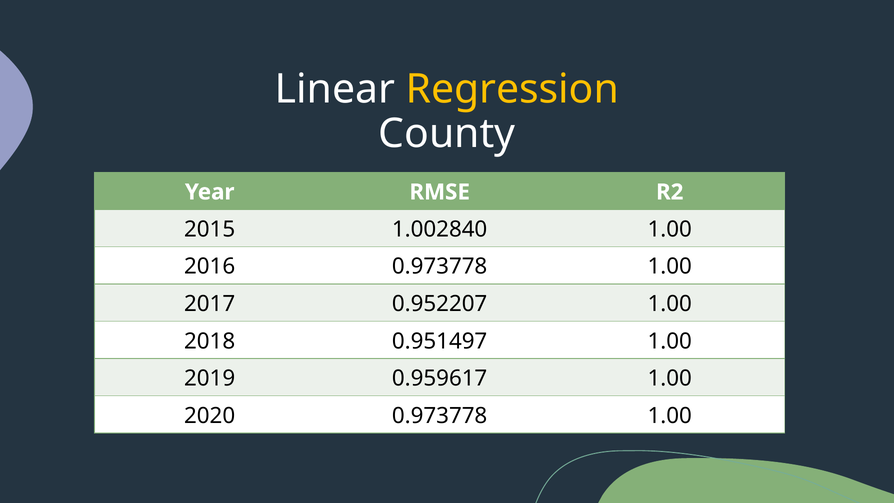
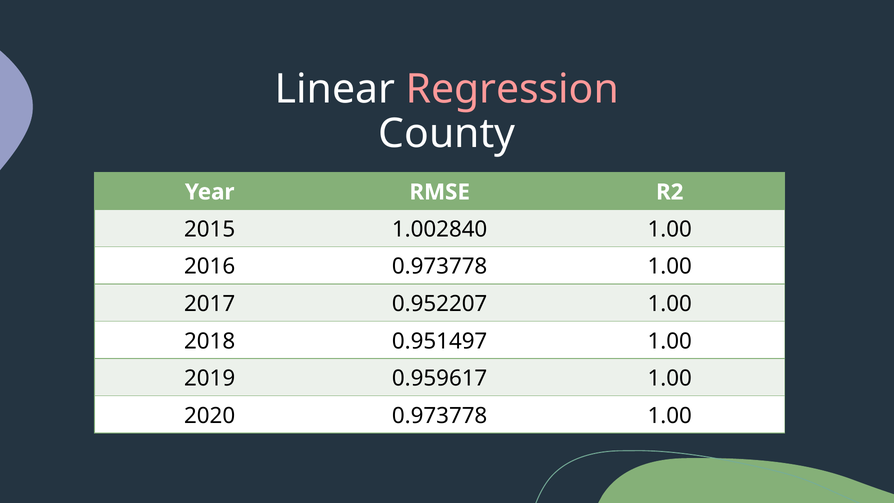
Regression colour: yellow -> pink
